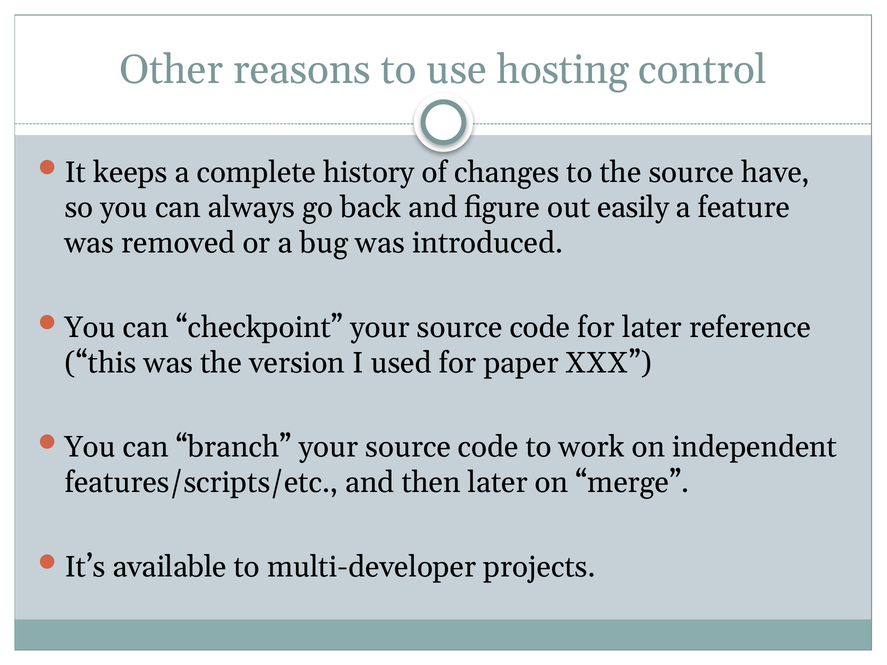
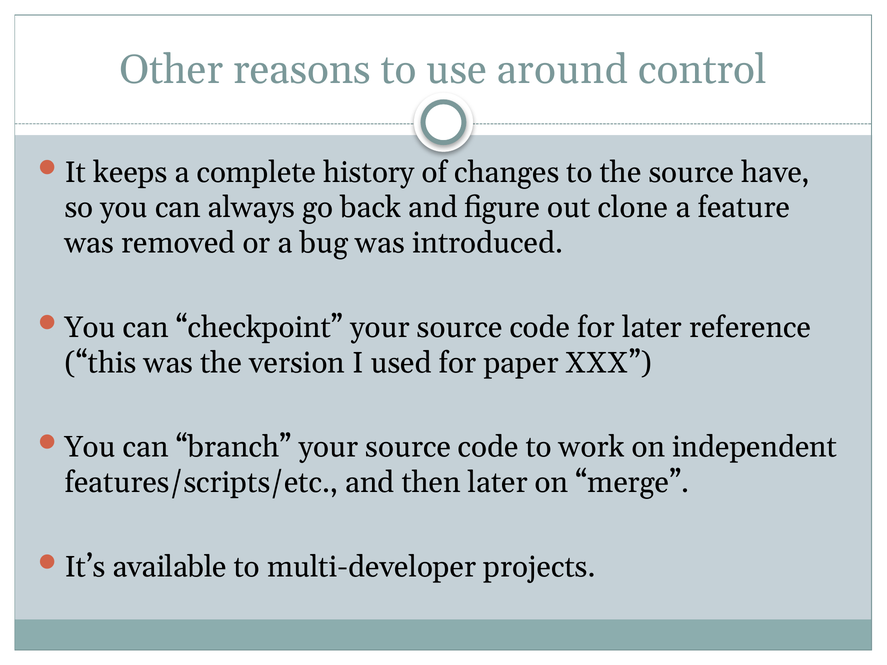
hosting: hosting -> around
easily: easily -> clone
